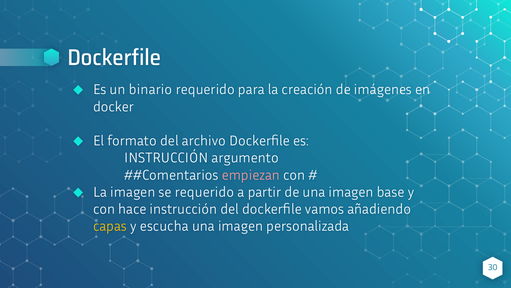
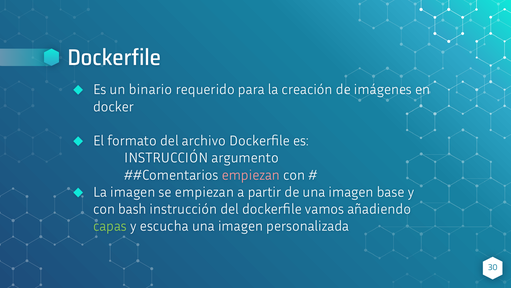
se requerido: requerido -> empiezan
hace: hace -> bash
capas colour: yellow -> light green
